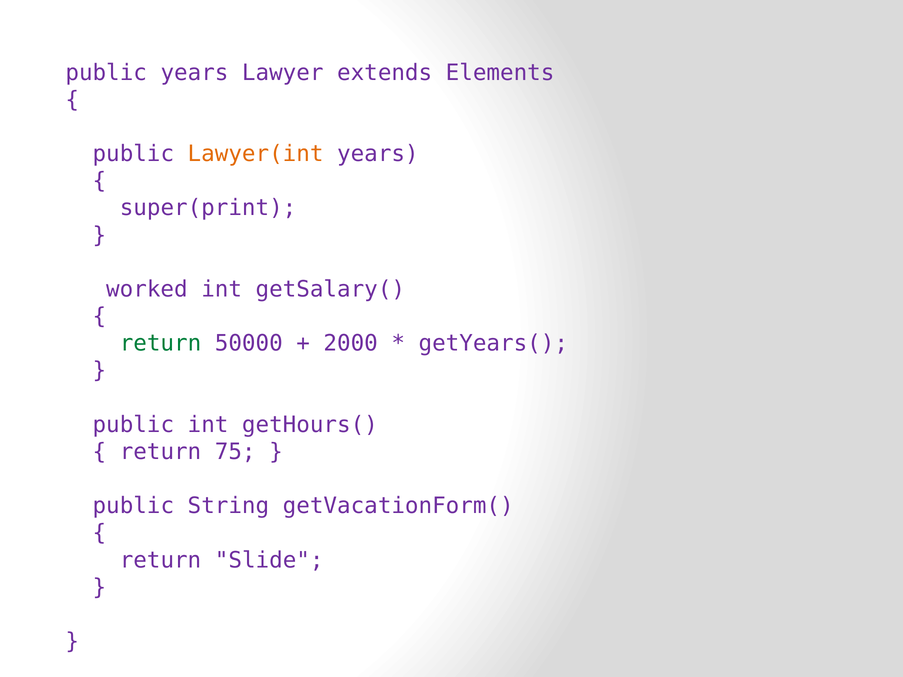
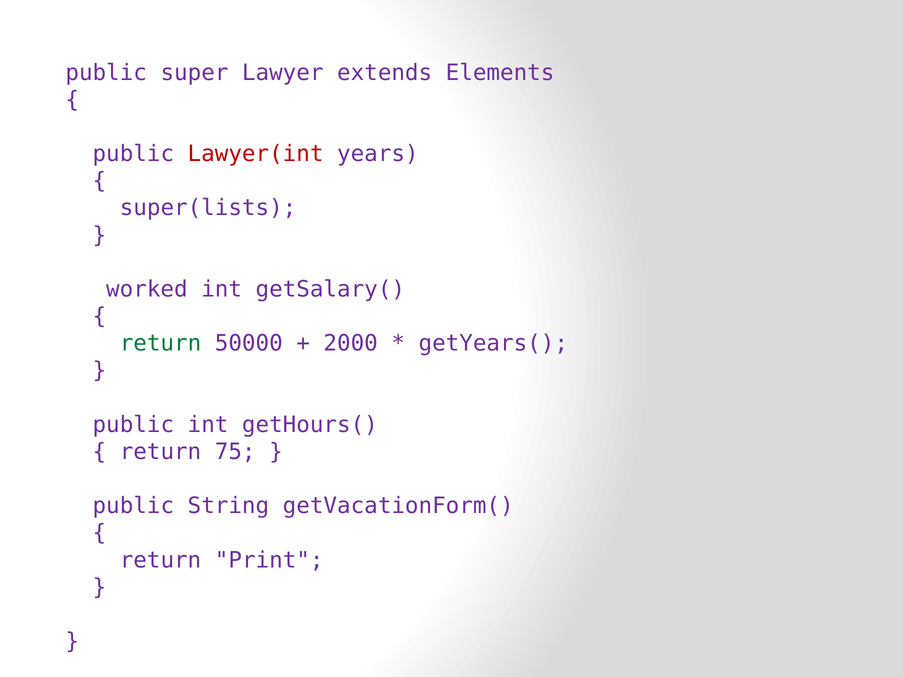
public years: years -> super
Lawyer(int colour: orange -> red
super(print: super(print -> super(lists
Slide: Slide -> Print
